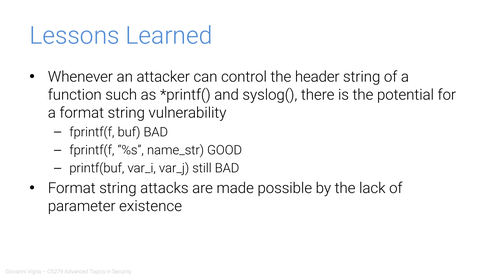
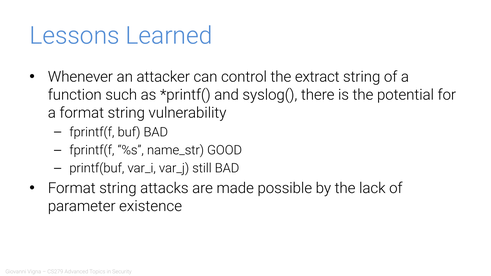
header: header -> extract
